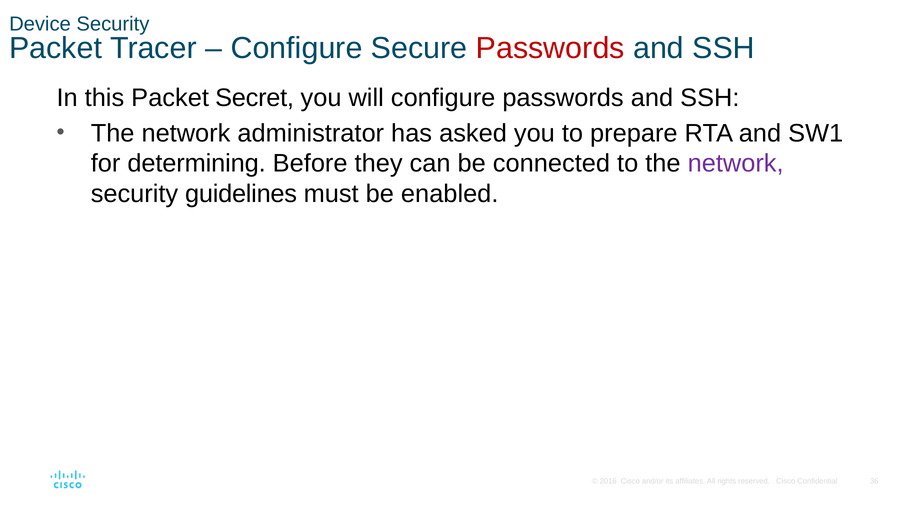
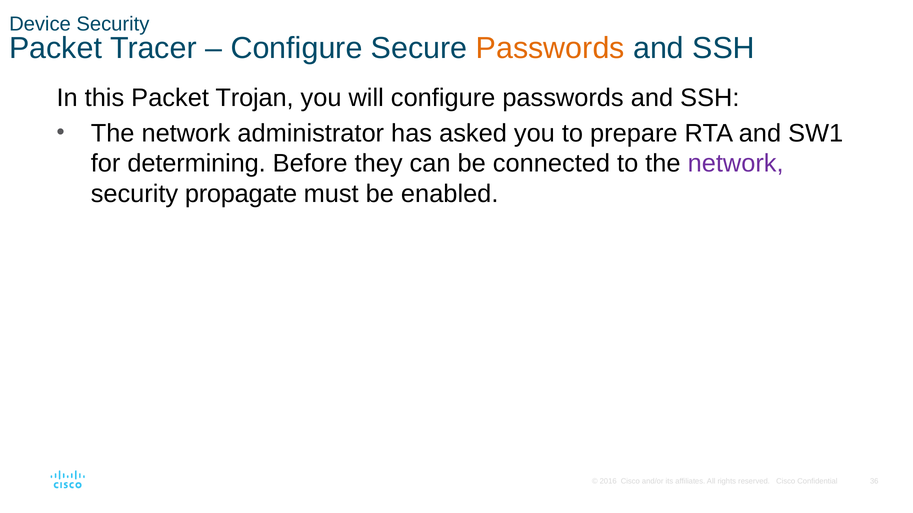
Passwords at (550, 48) colour: red -> orange
Secret: Secret -> Trojan
guidelines: guidelines -> propagate
